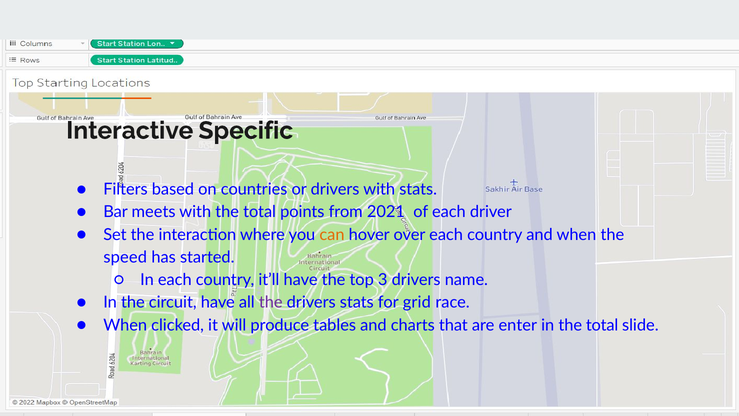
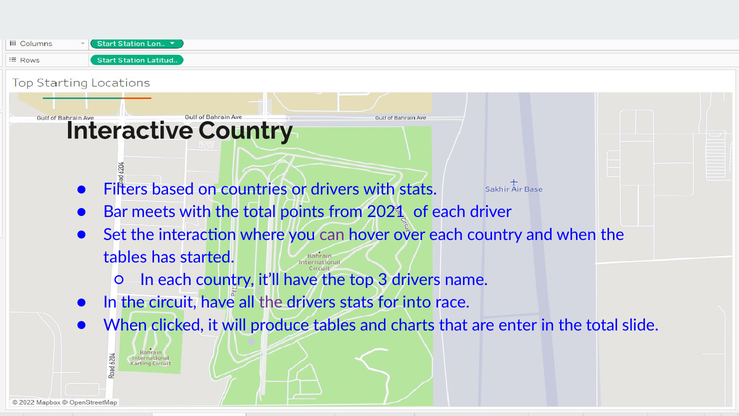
Interactive Specific: Specific -> Country
can colour: orange -> purple
speed at (125, 257): speed -> tables
grid: grid -> into
